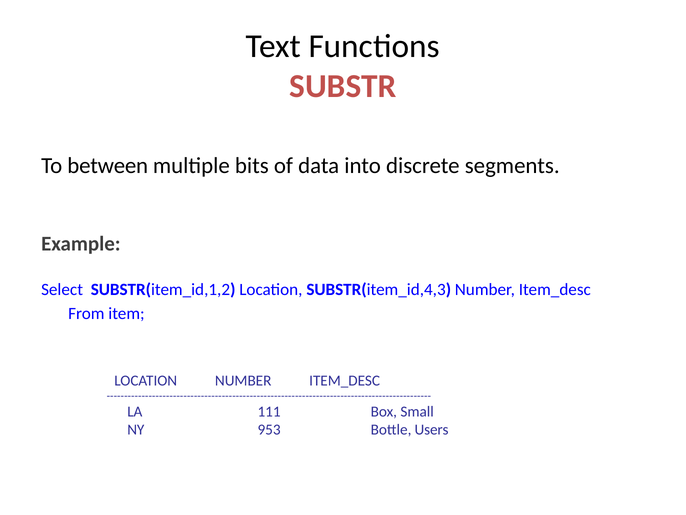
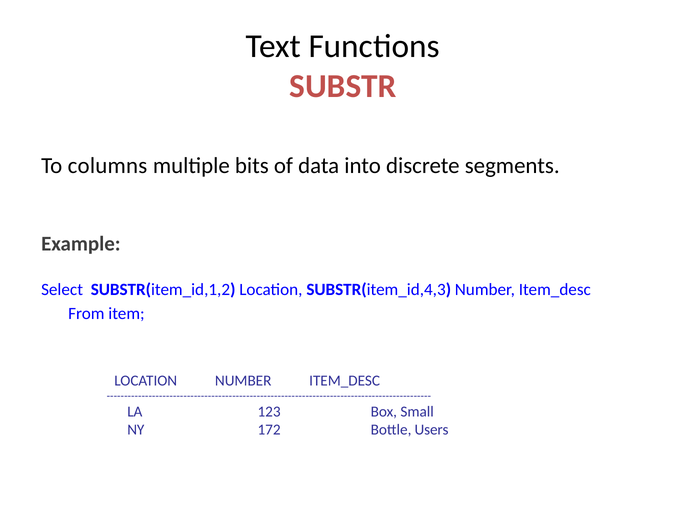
between: between -> columns
111: 111 -> 123
953: 953 -> 172
